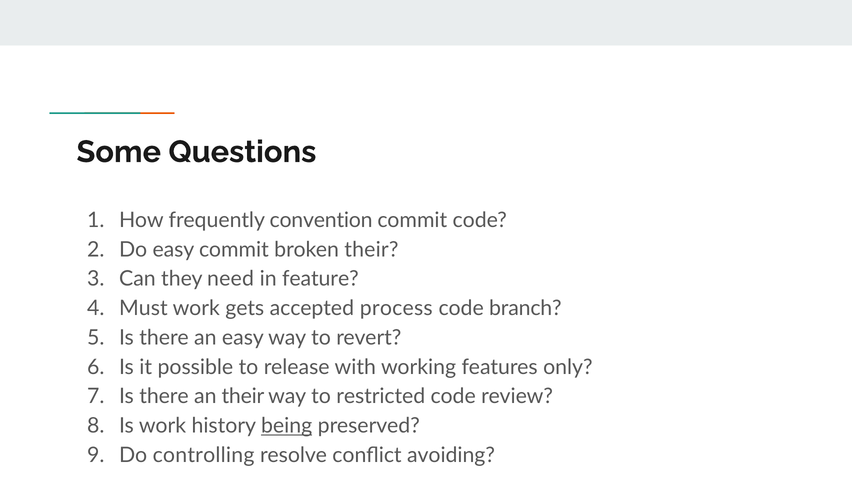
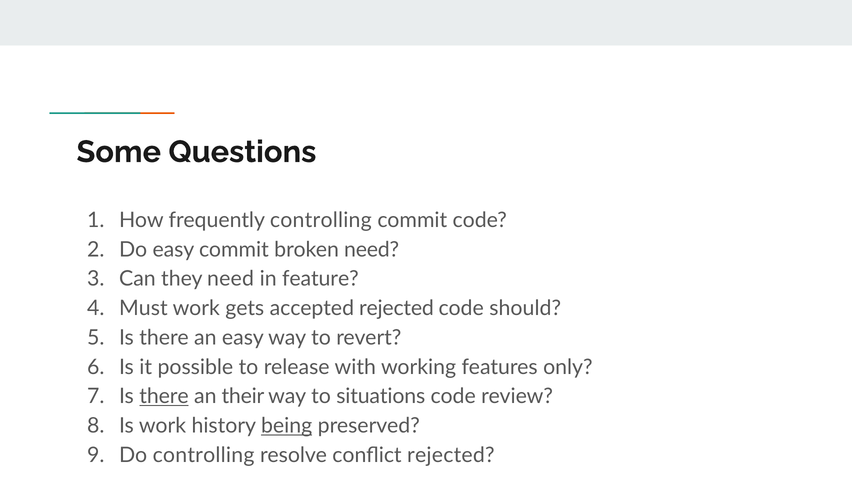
frequently convention: convention -> controlling
broken their: their -> need
accepted process: process -> rejected
branch: branch -> should
there at (164, 397) underline: none -> present
restricted: restricted -> situations
conflict avoiding: avoiding -> rejected
